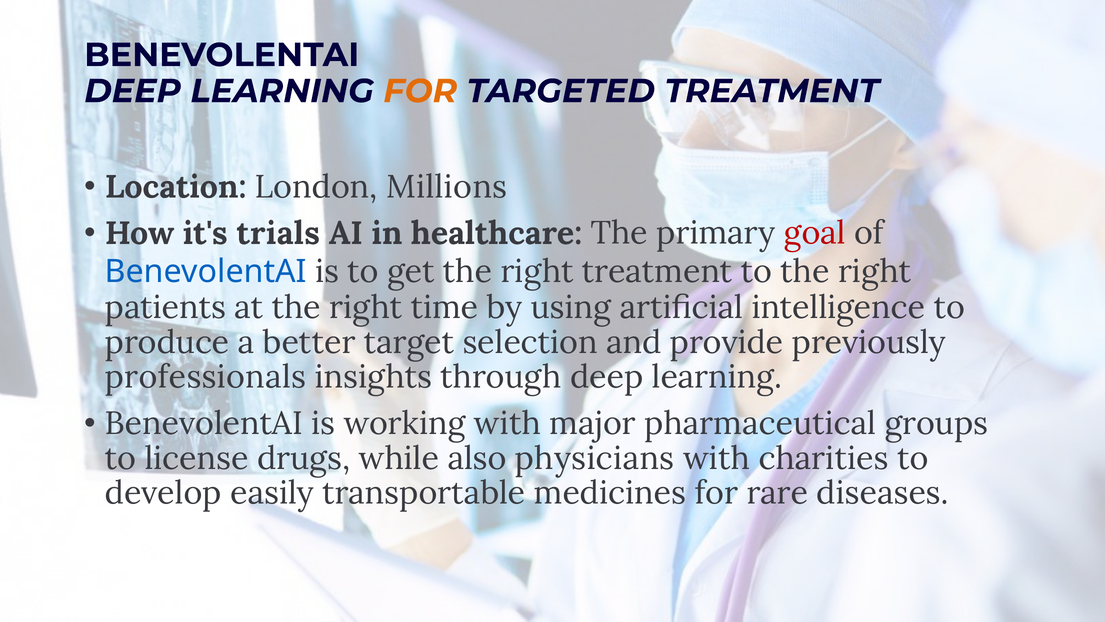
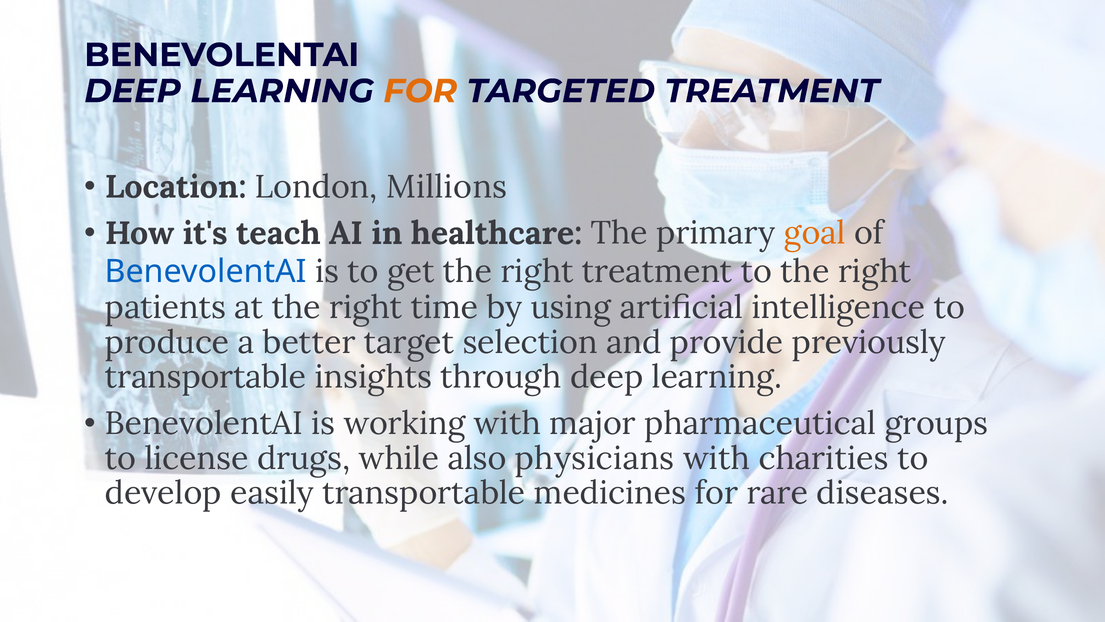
trials: trials -> teach
goal colour: red -> orange
professionals at (205, 377): professionals -> transportable
